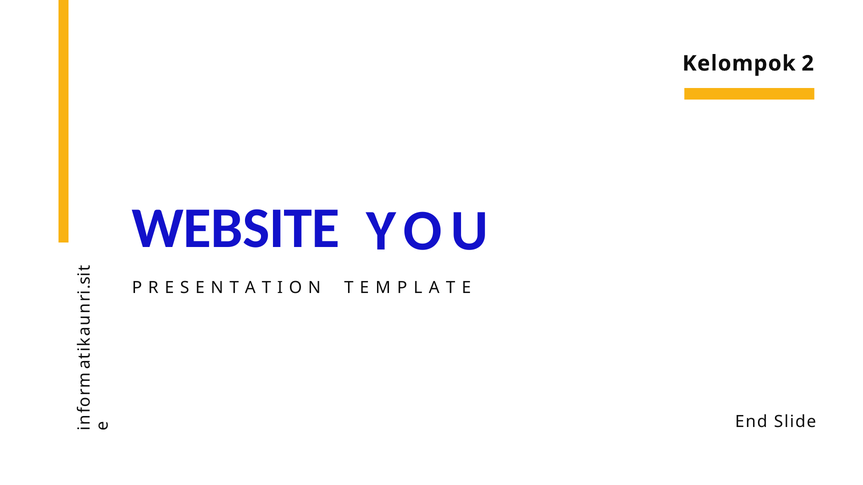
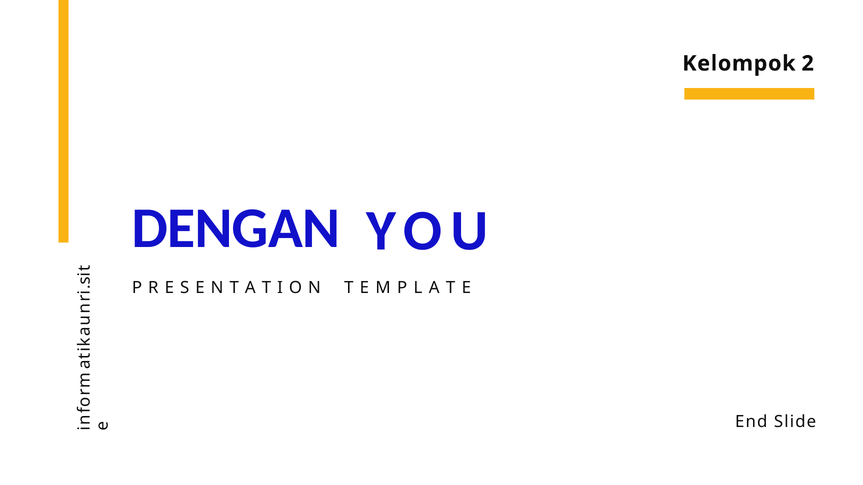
WEBSITE: WEBSITE -> DENGAN
